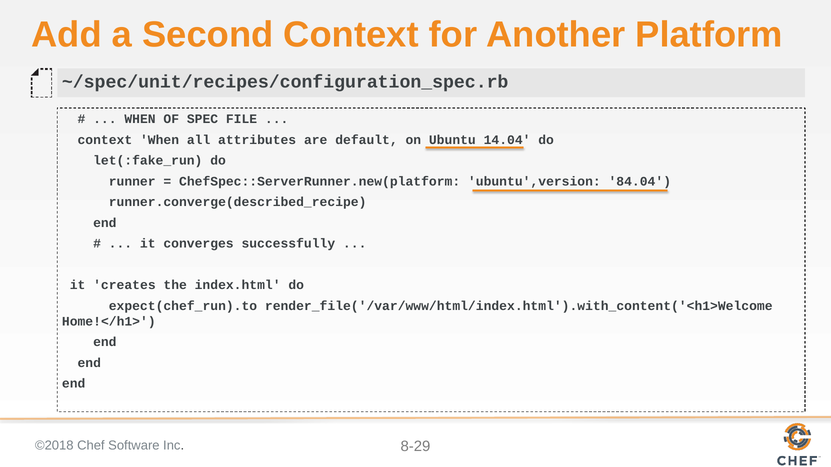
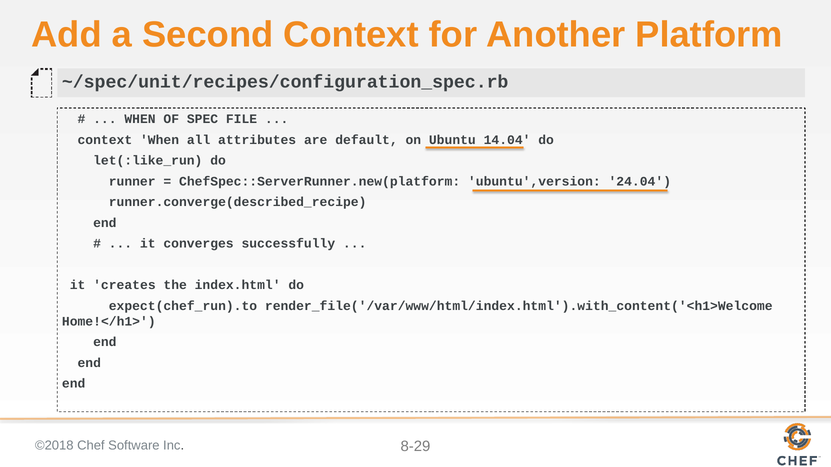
let(:fake_run: let(:fake_run -> let(:like_run
84.04: 84.04 -> 24.04
